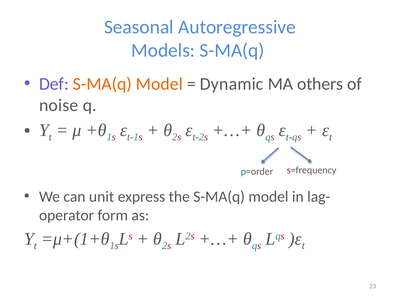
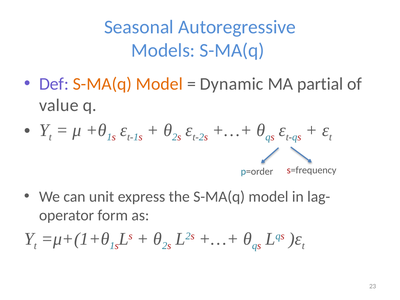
others: others -> partial
noise: noise -> value
